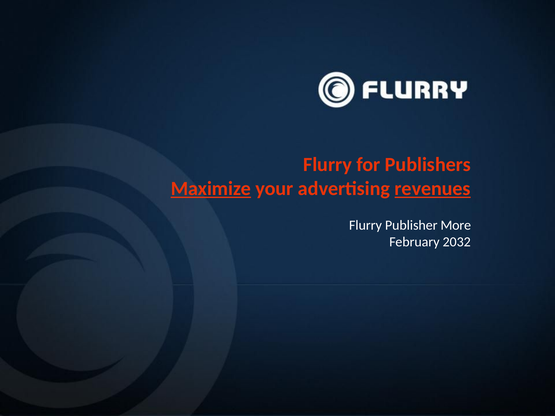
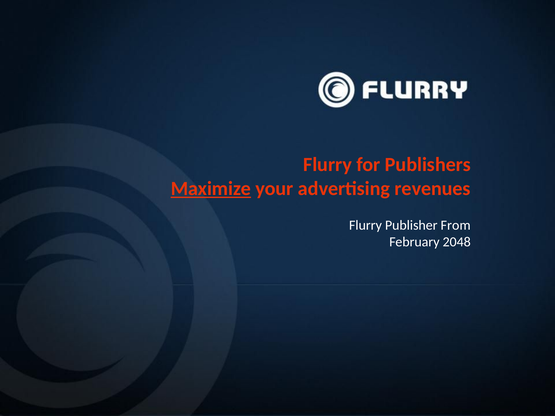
revenues underline: present -> none
More: More -> From
2032: 2032 -> 2048
